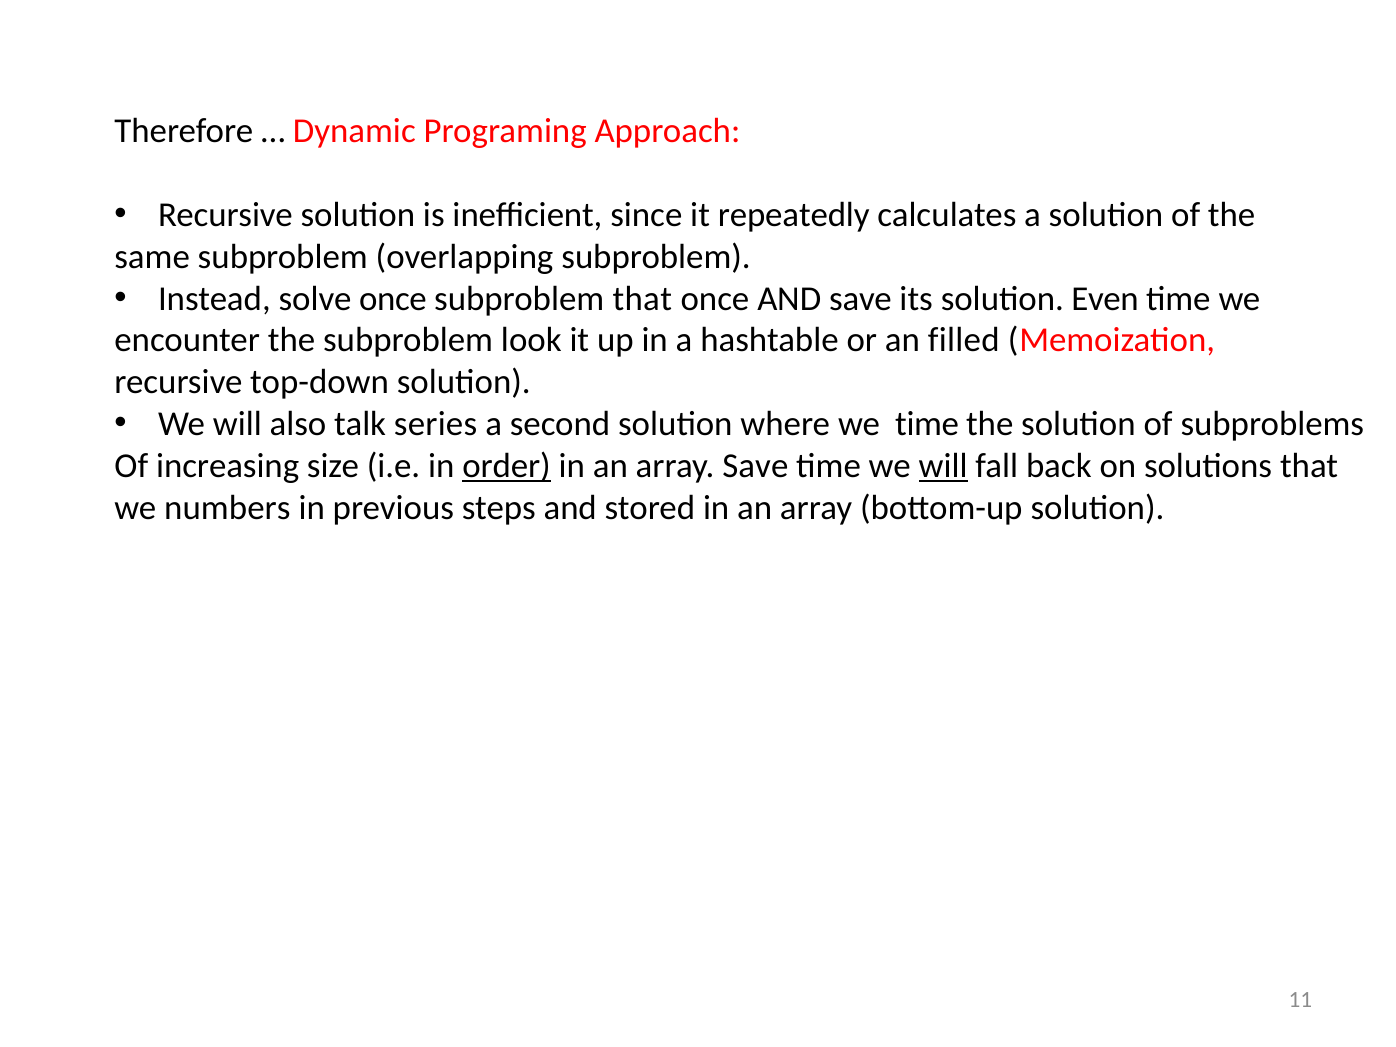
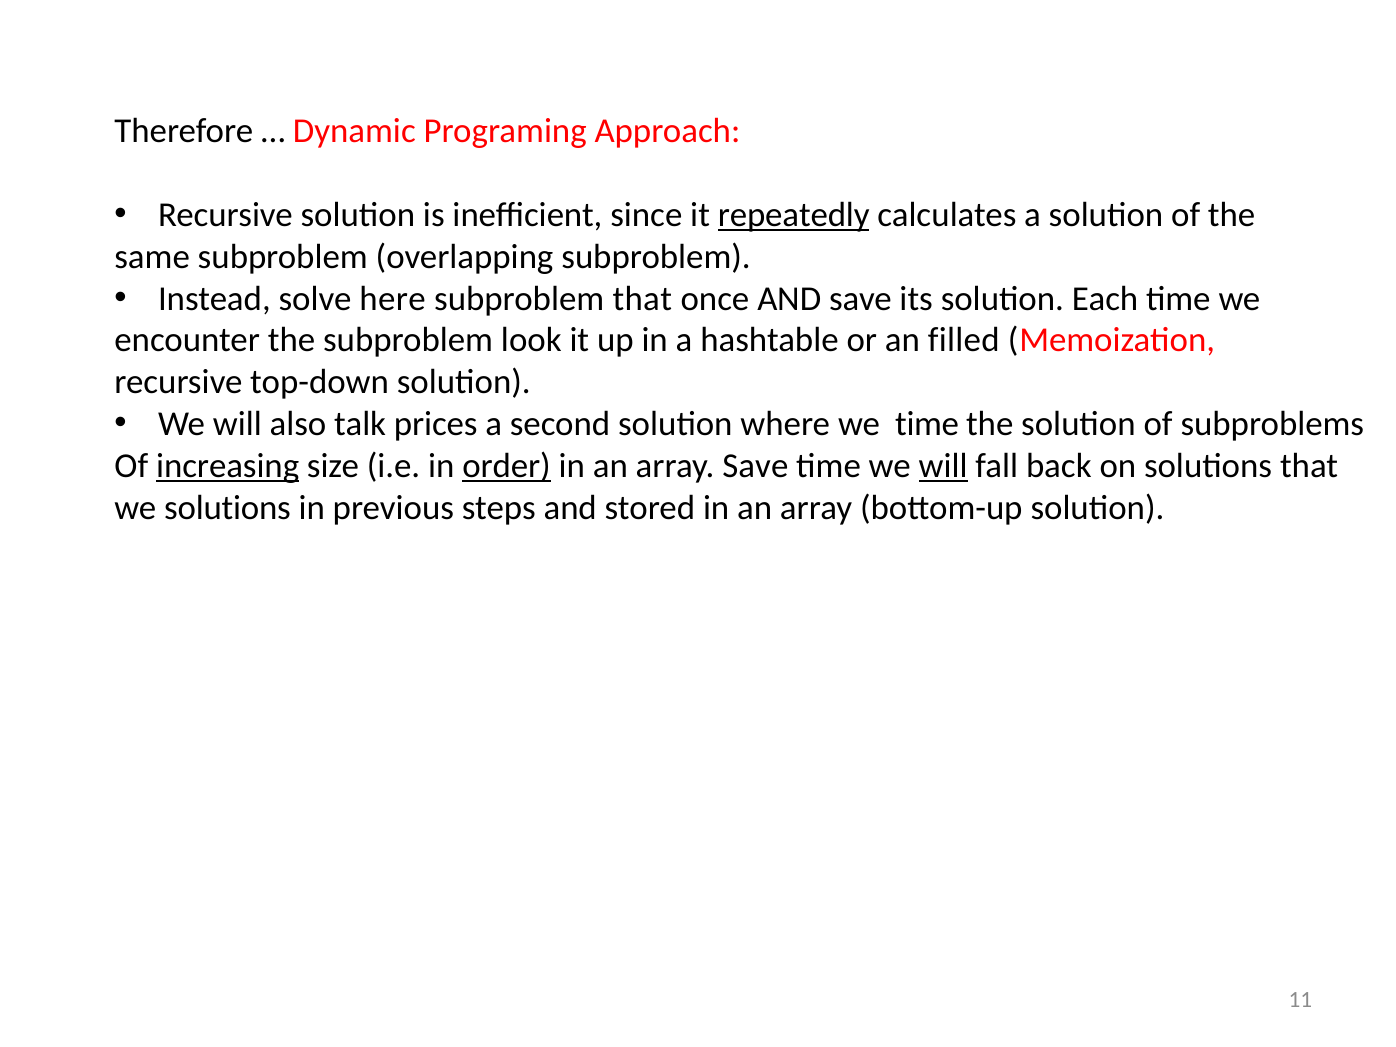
repeatedly underline: none -> present
solve once: once -> here
Even: Even -> Each
series: series -> prices
increasing underline: none -> present
we numbers: numbers -> solutions
